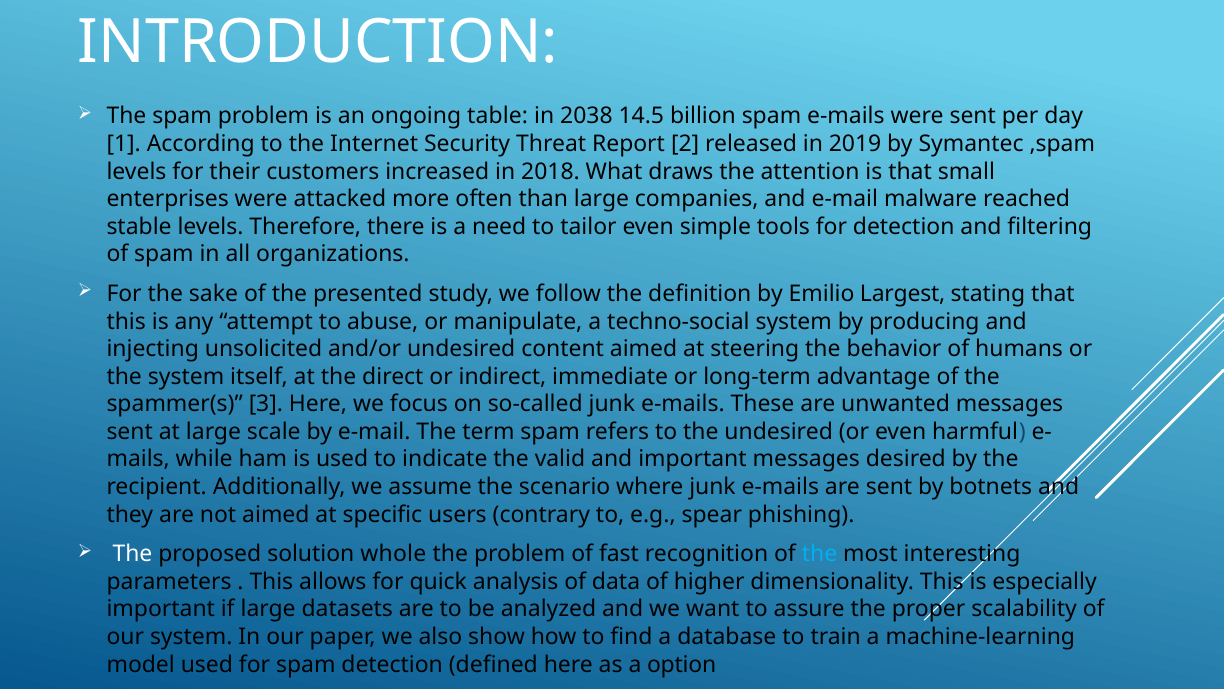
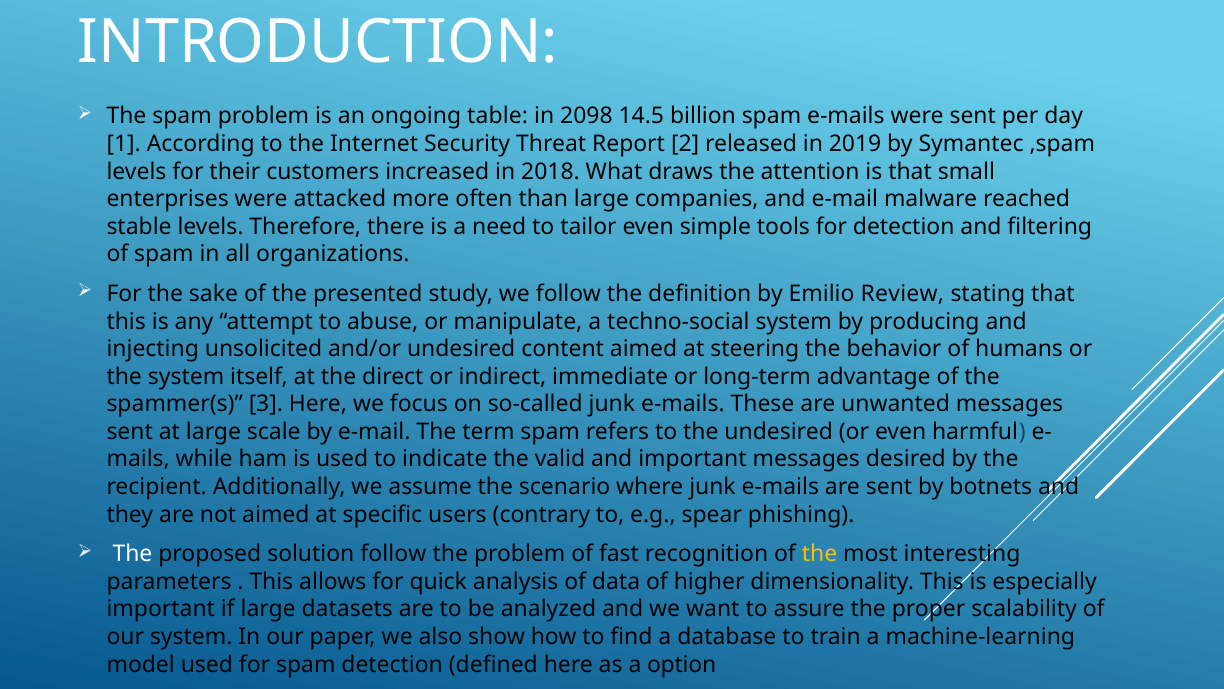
2038: 2038 -> 2098
Largest: Largest -> Review
solution whole: whole -> follow
the at (820, 554) colour: light blue -> yellow
